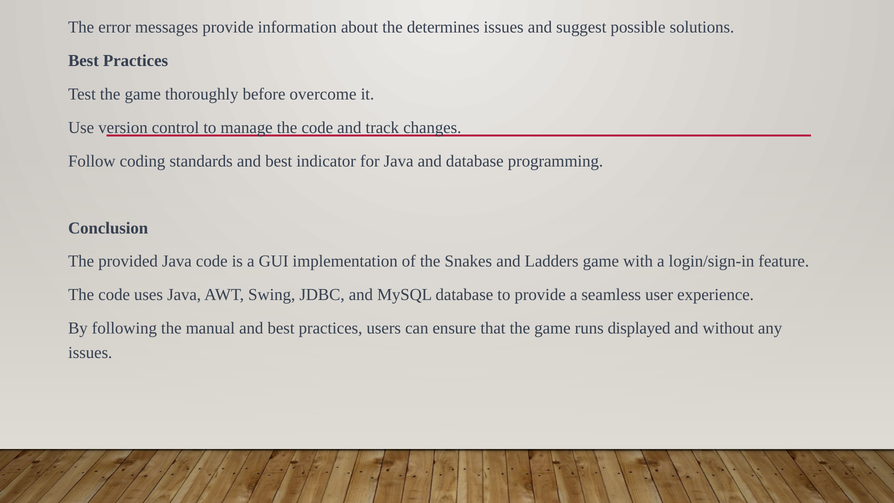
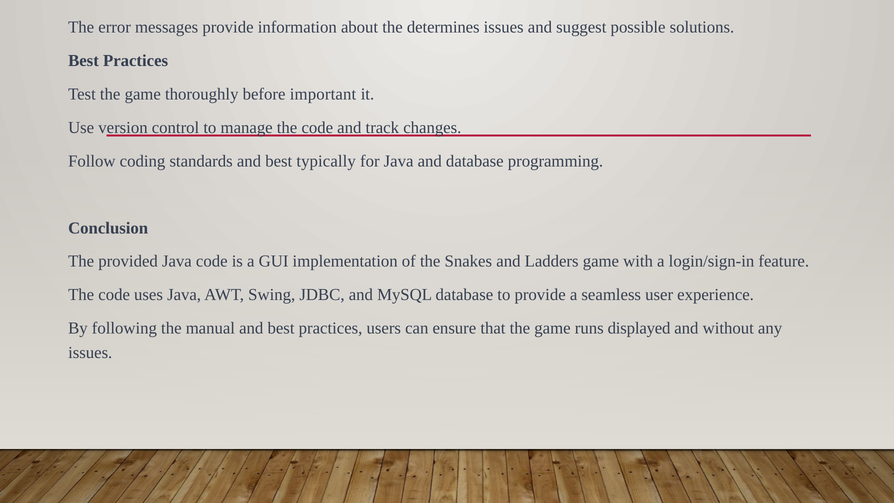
overcome: overcome -> important
indicator: indicator -> typically
